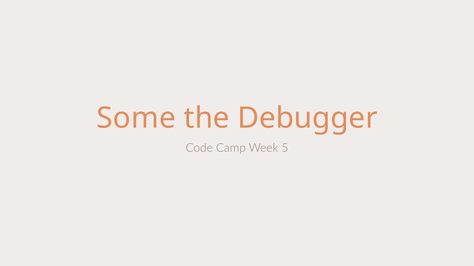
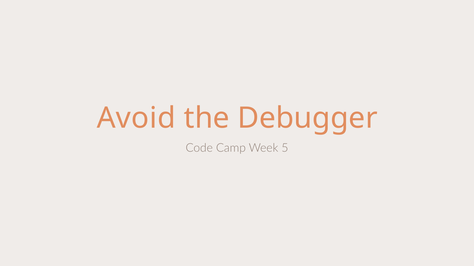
Some: Some -> Avoid
